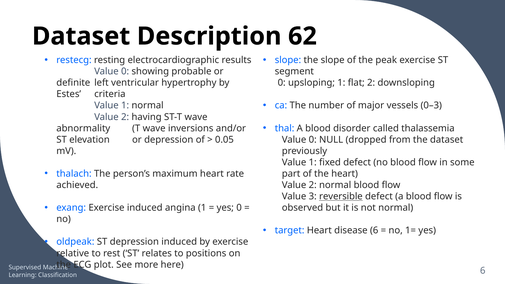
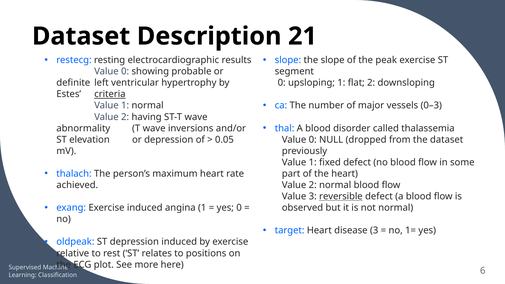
62: 62 -> 21
criteria underline: none -> present
disease 6: 6 -> 3
